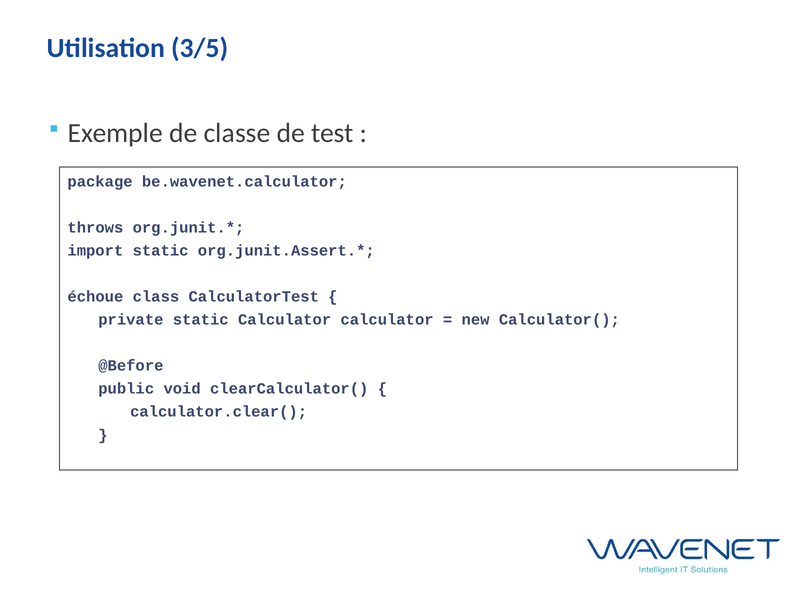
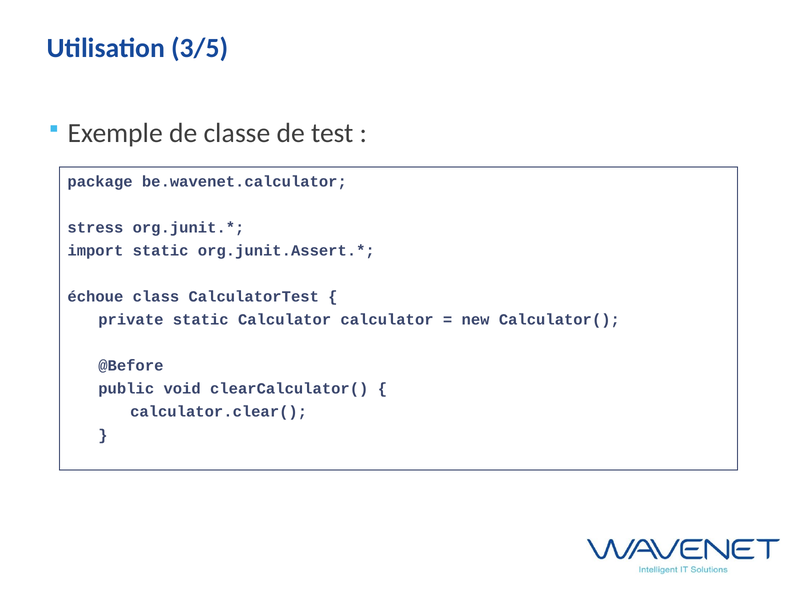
throws: throws -> stress
